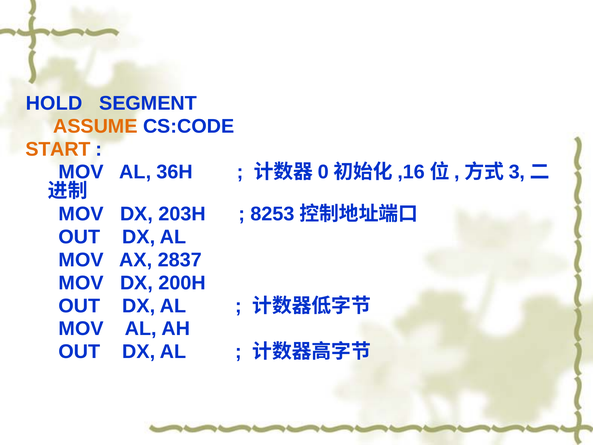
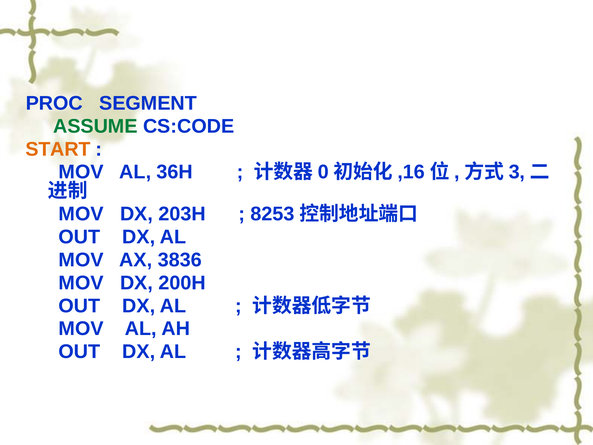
HOLD: HOLD -> PROC
ASSUME colour: orange -> green
2837: 2837 -> 3836
